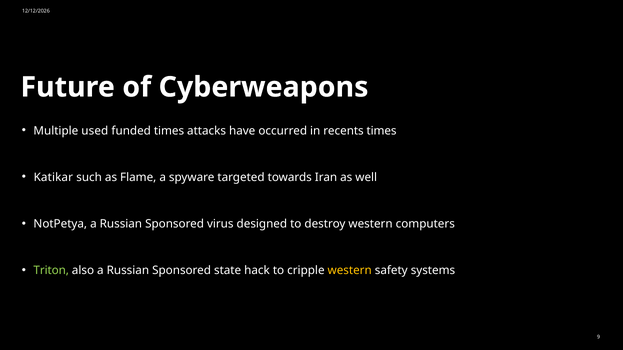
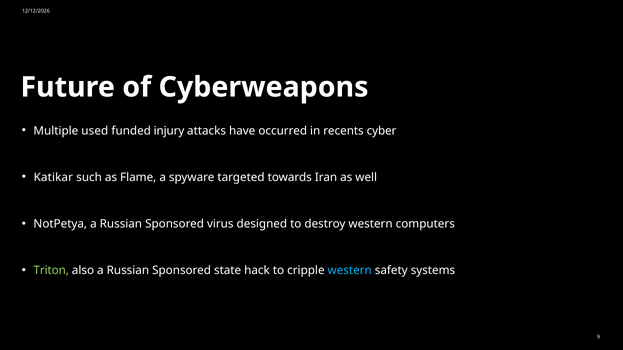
funded times: times -> injury
recents times: times -> cyber
western at (350, 271) colour: yellow -> light blue
